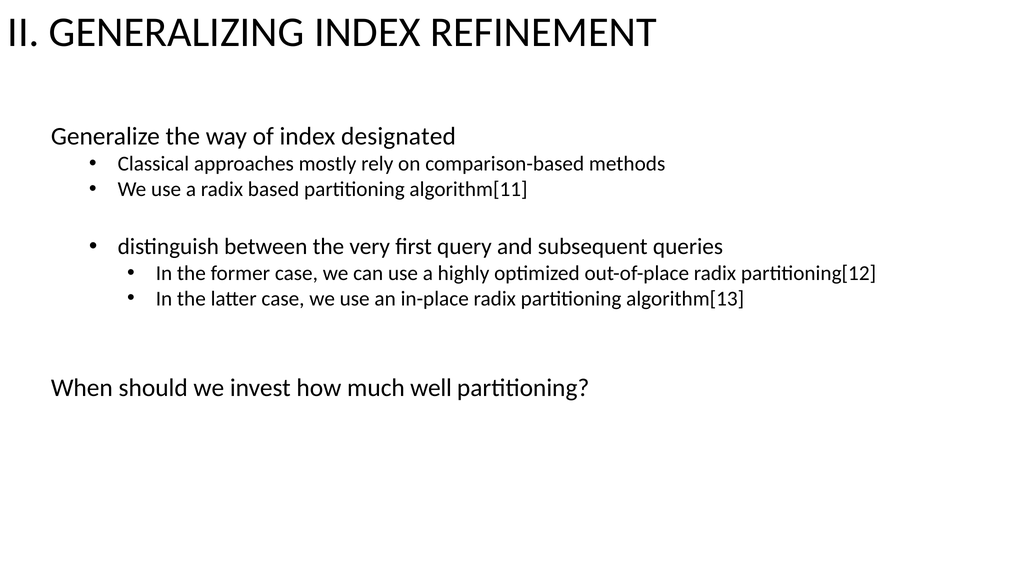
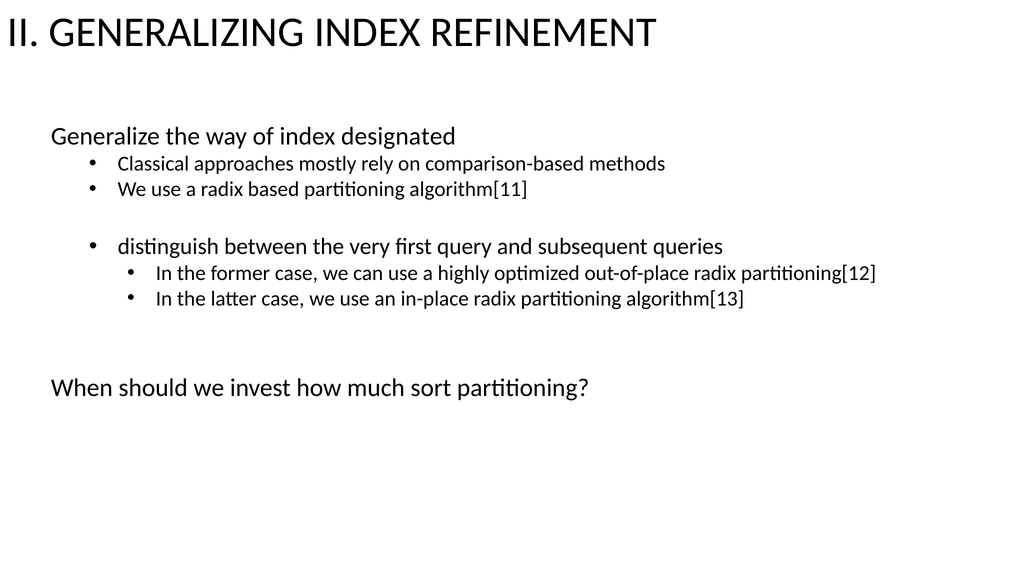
well: well -> sort
